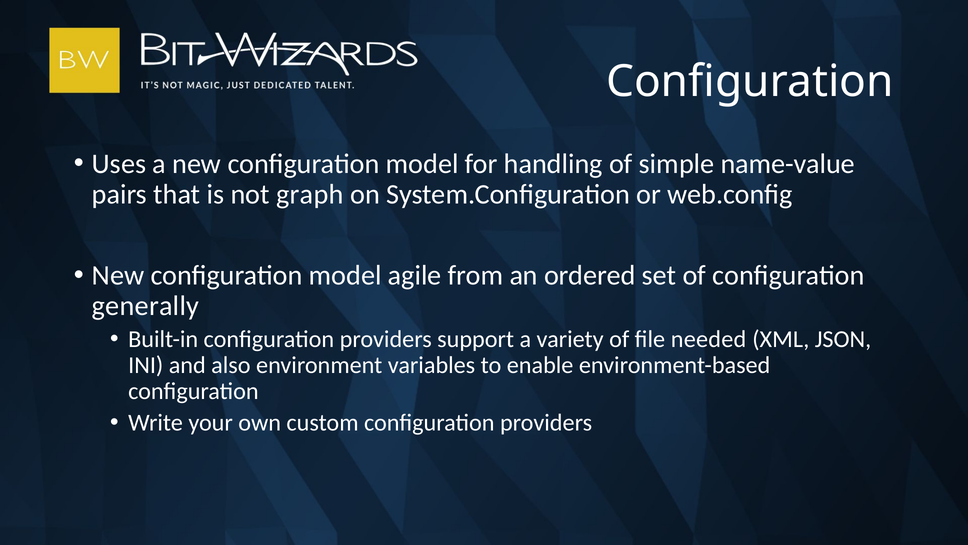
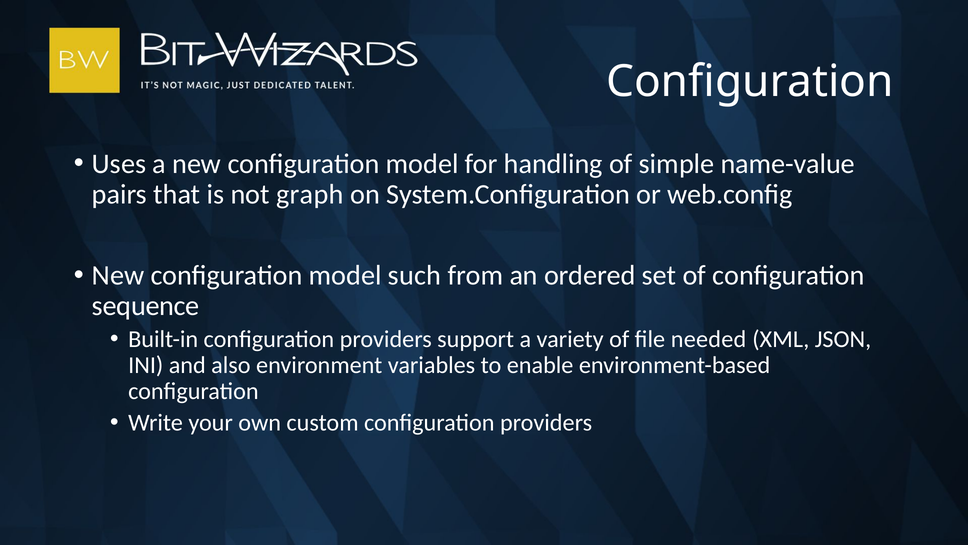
agile: agile -> such
generally: generally -> sequence
